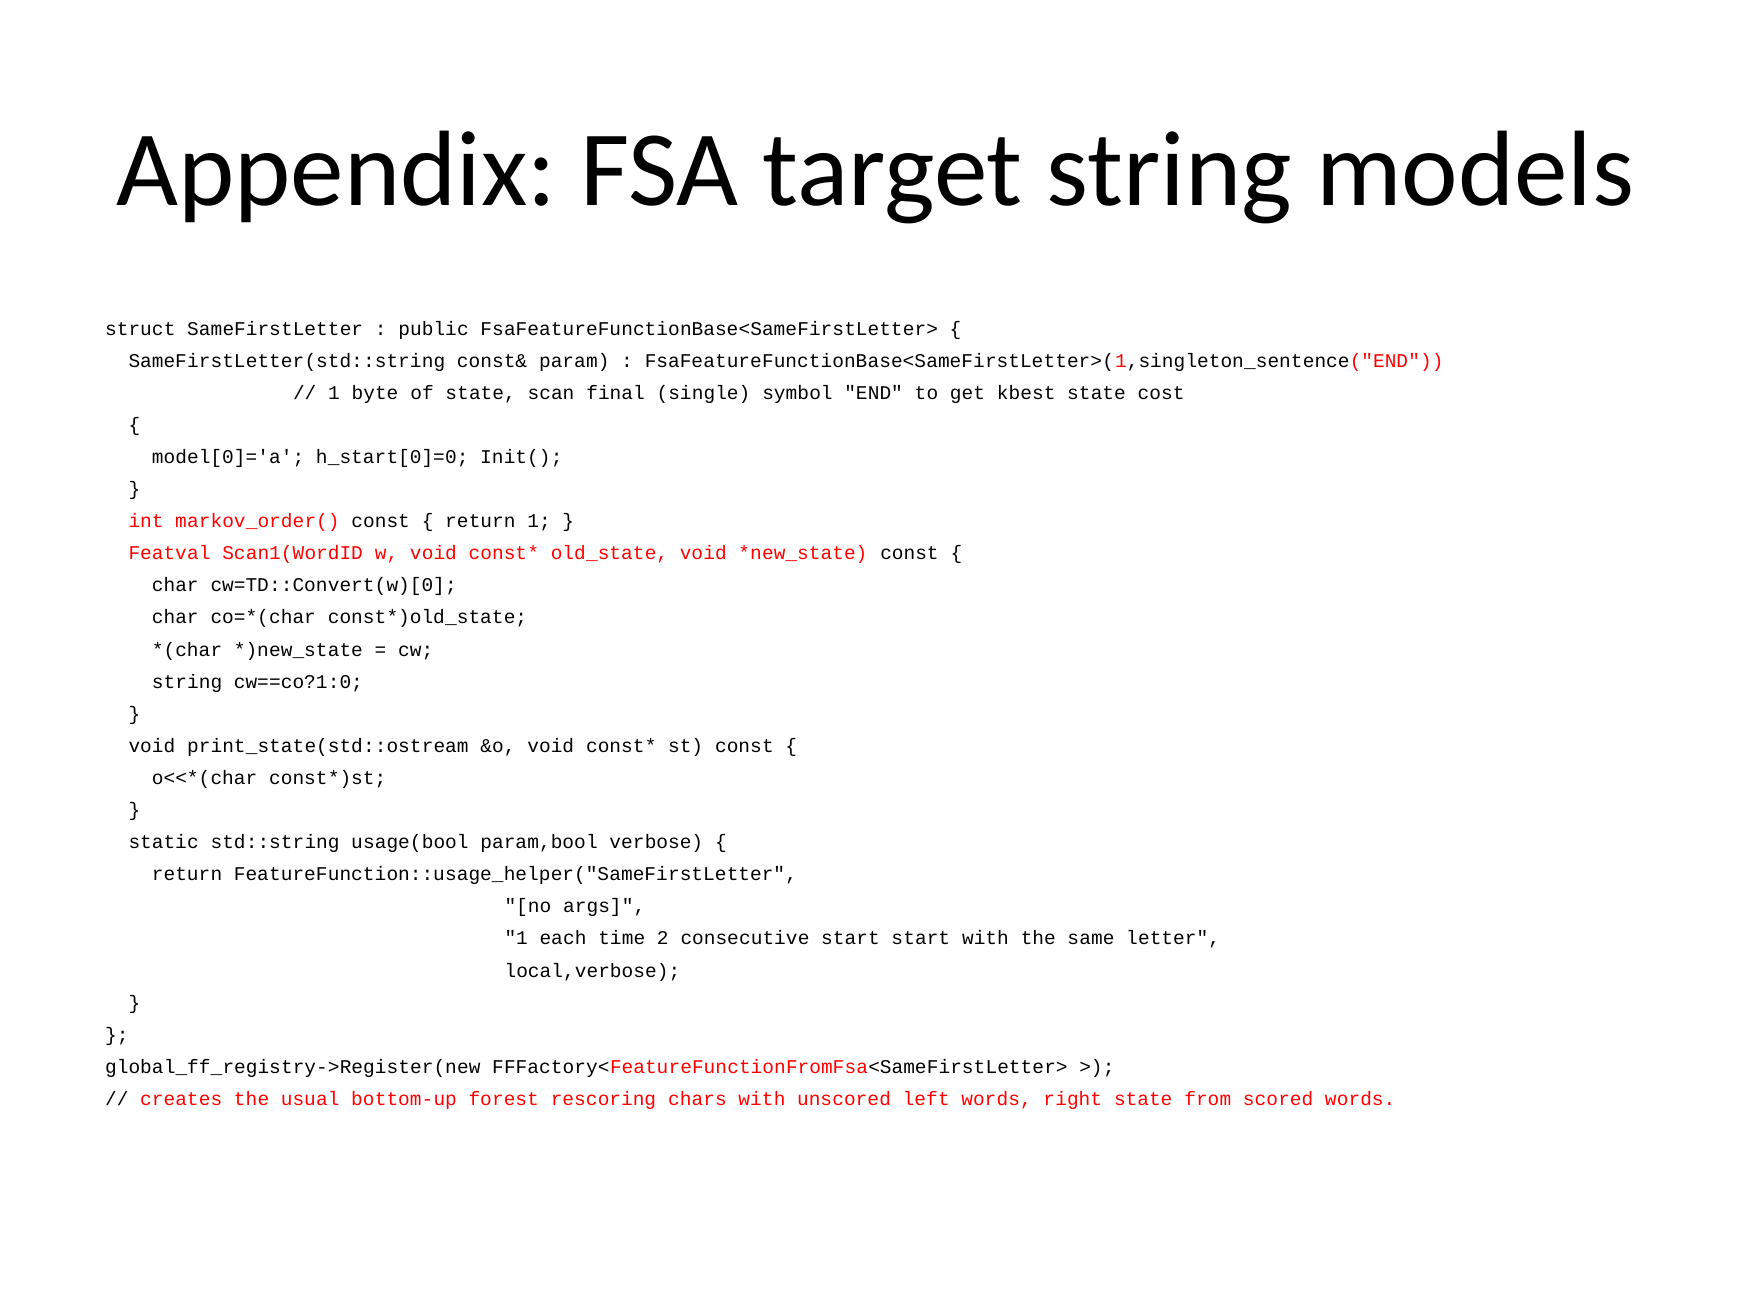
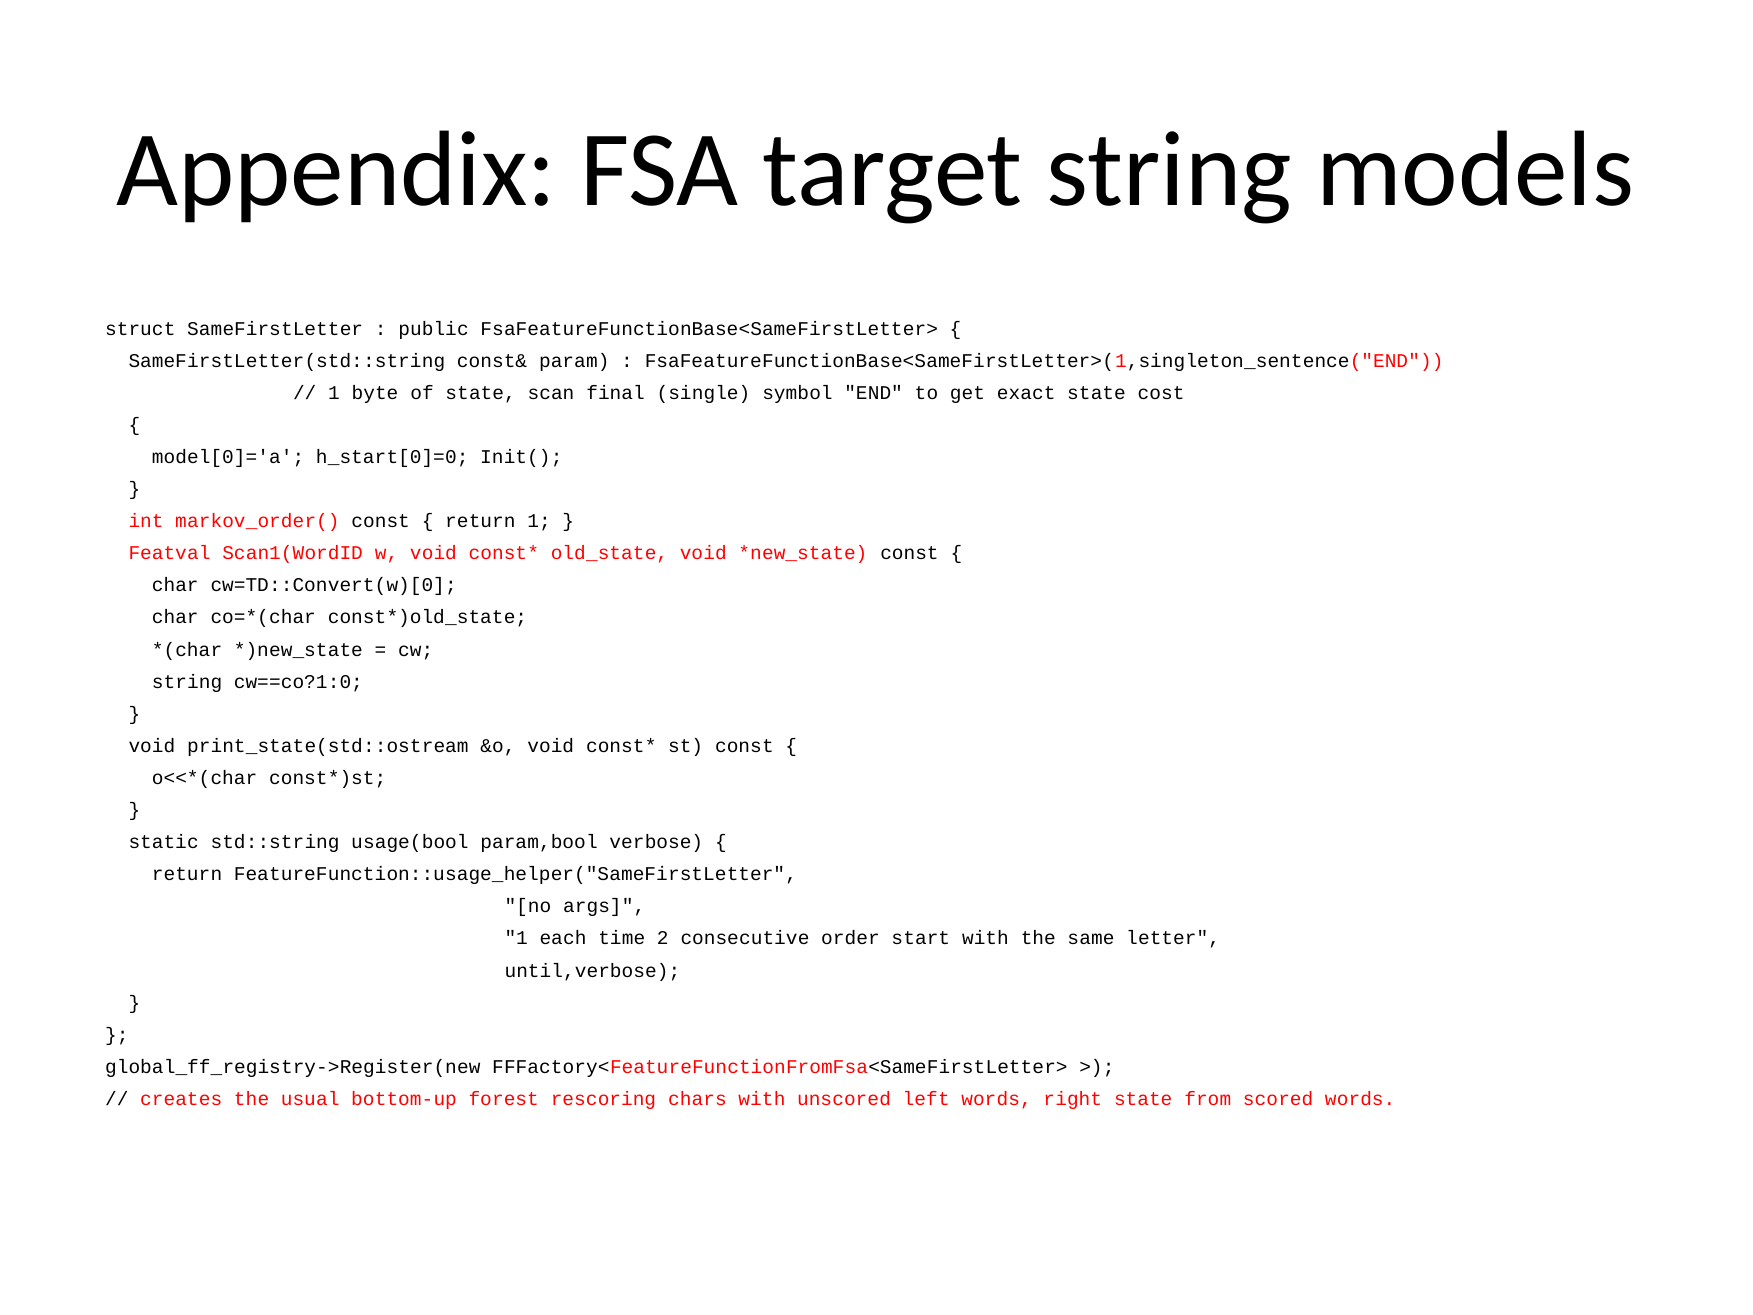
kbest: kbest -> exact
consecutive start: start -> order
local,verbose: local,verbose -> until,verbose
